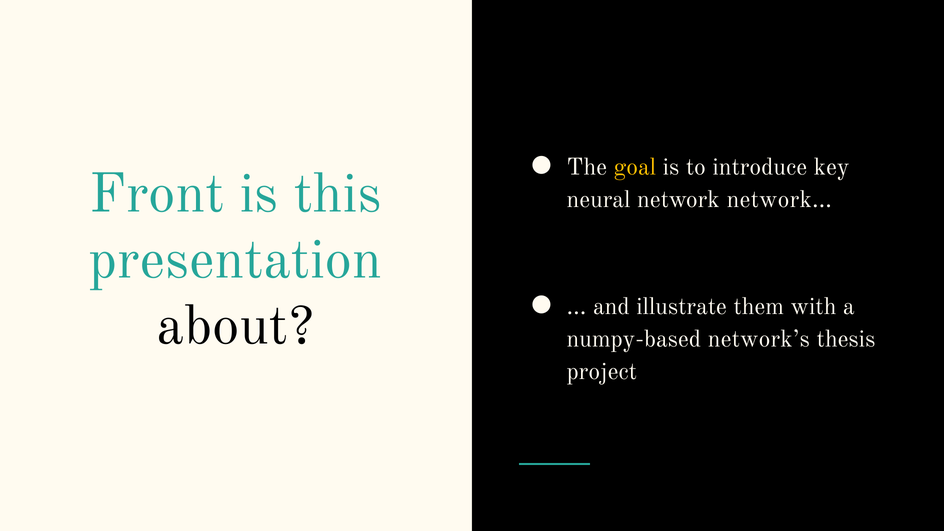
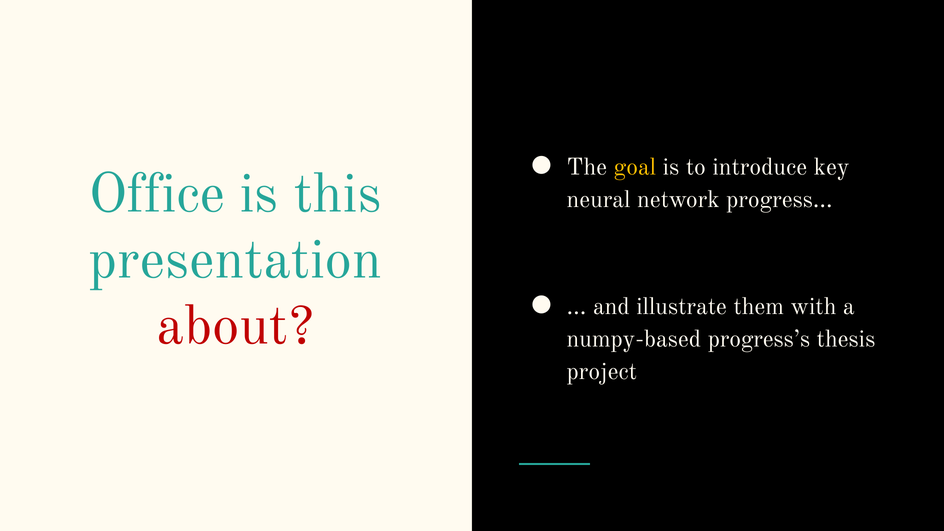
Front: Front -> Office
network…: network… -> progress…
about colour: black -> red
network’s: network’s -> progress’s
